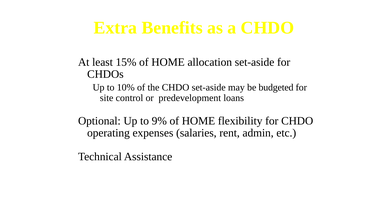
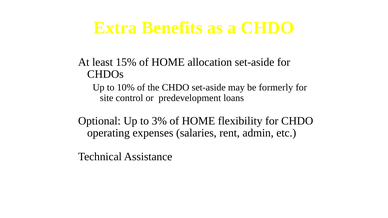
budgeted: budgeted -> formerly
9%: 9% -> 3%
